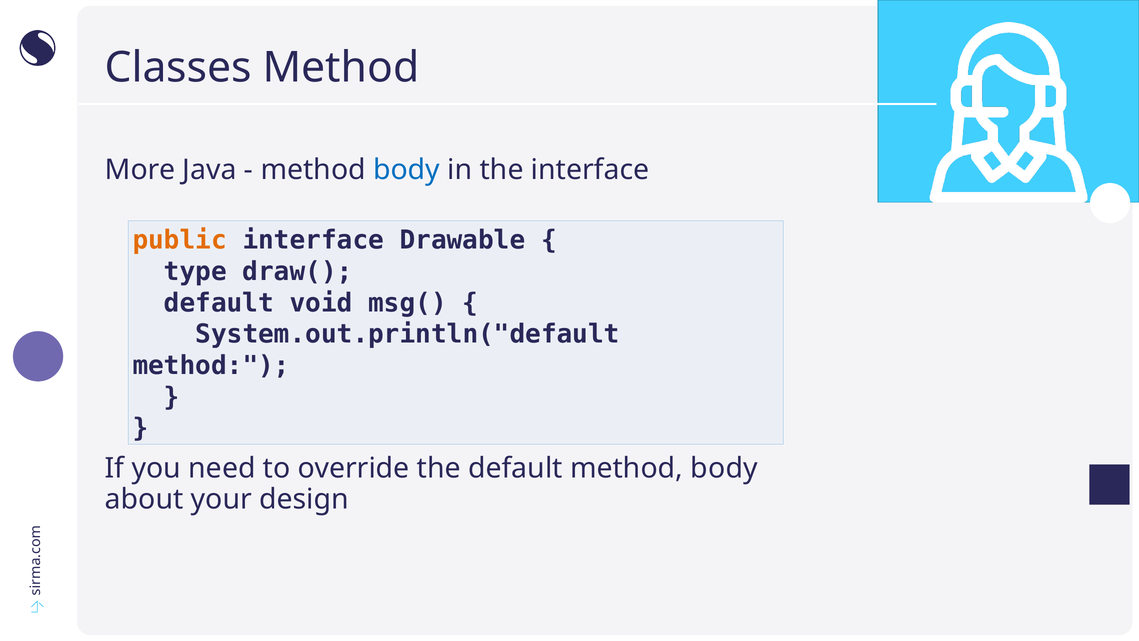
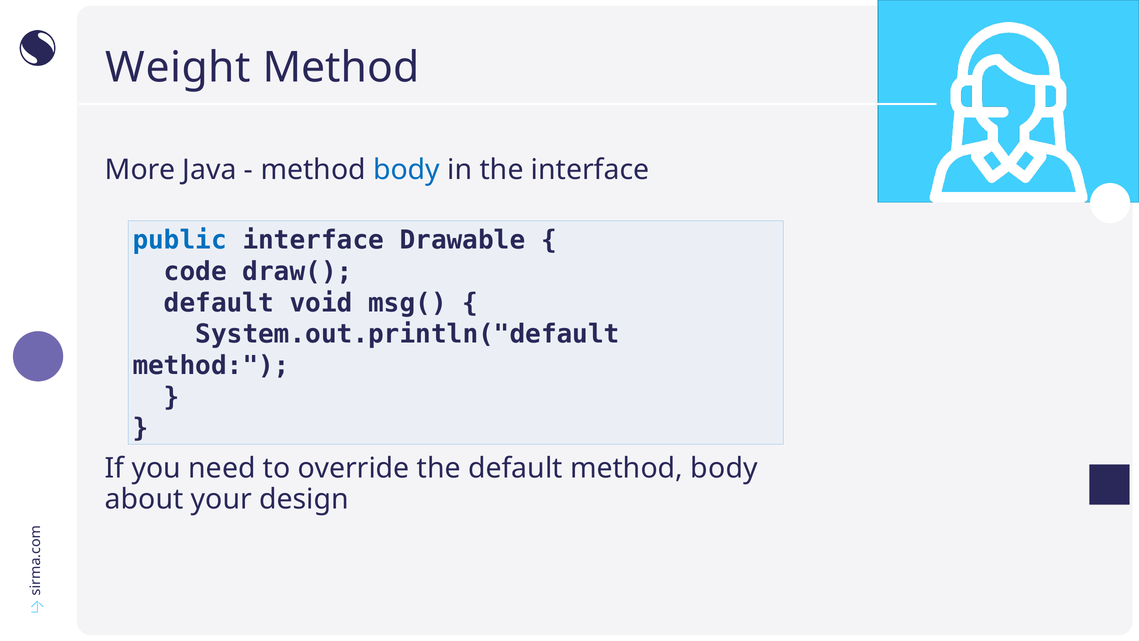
Classes: Classes -> Weight
public colour: orange -> blue
type: type -> code
